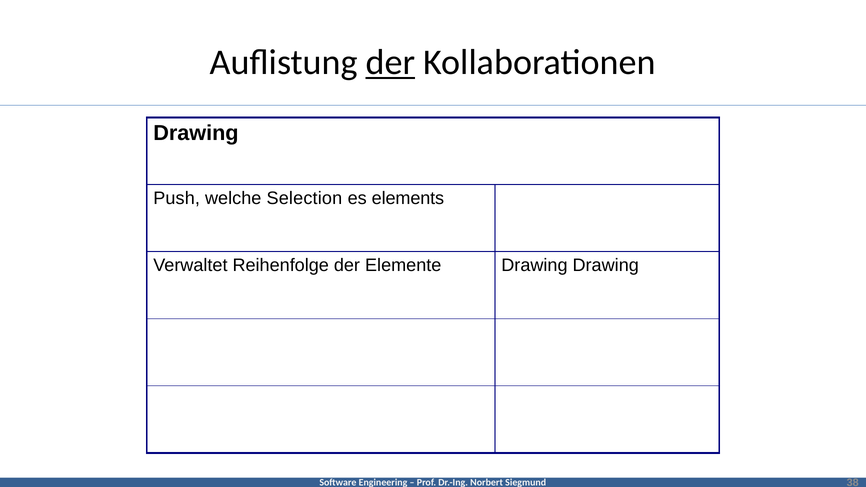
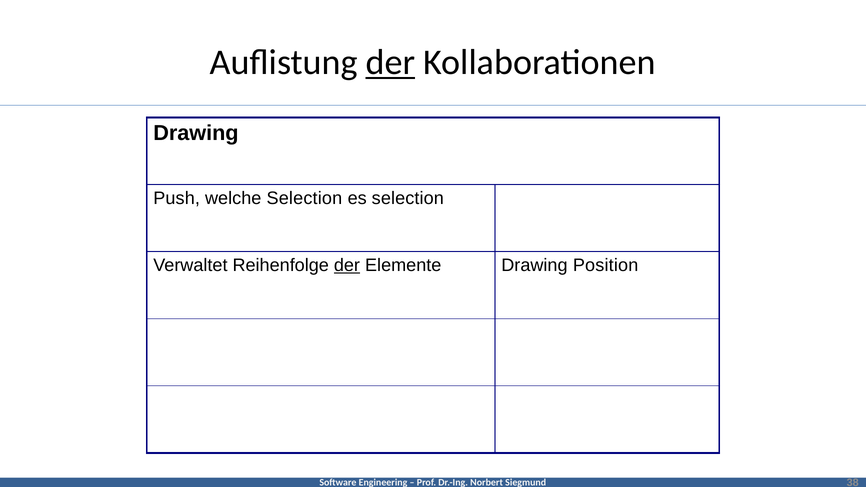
es elements: elements -> selection
der at (347, 265) underline: none -> present
Drawing Drawing: Drawing -> Position
